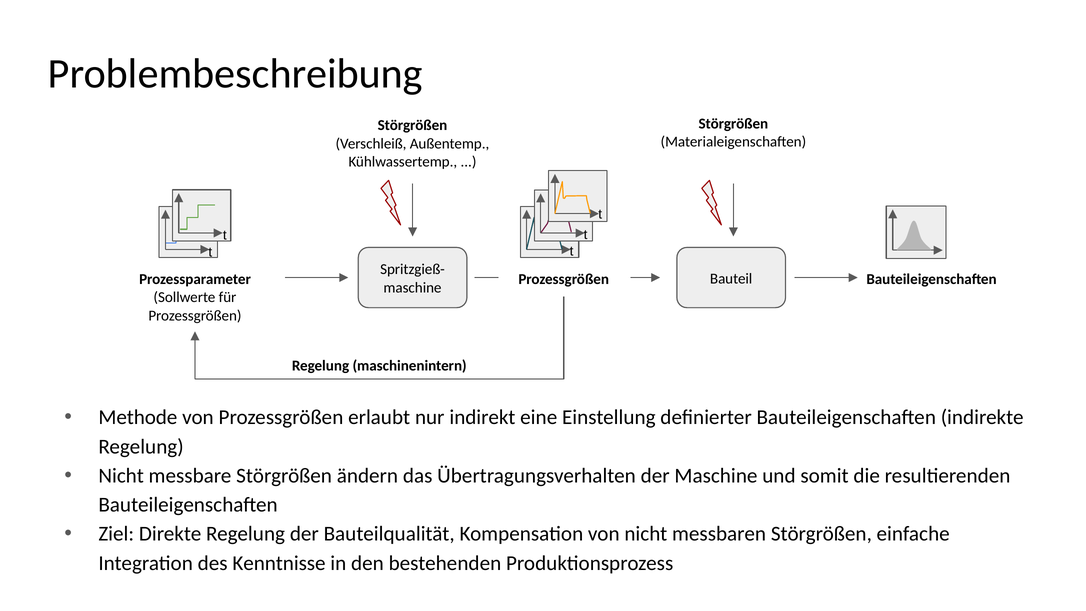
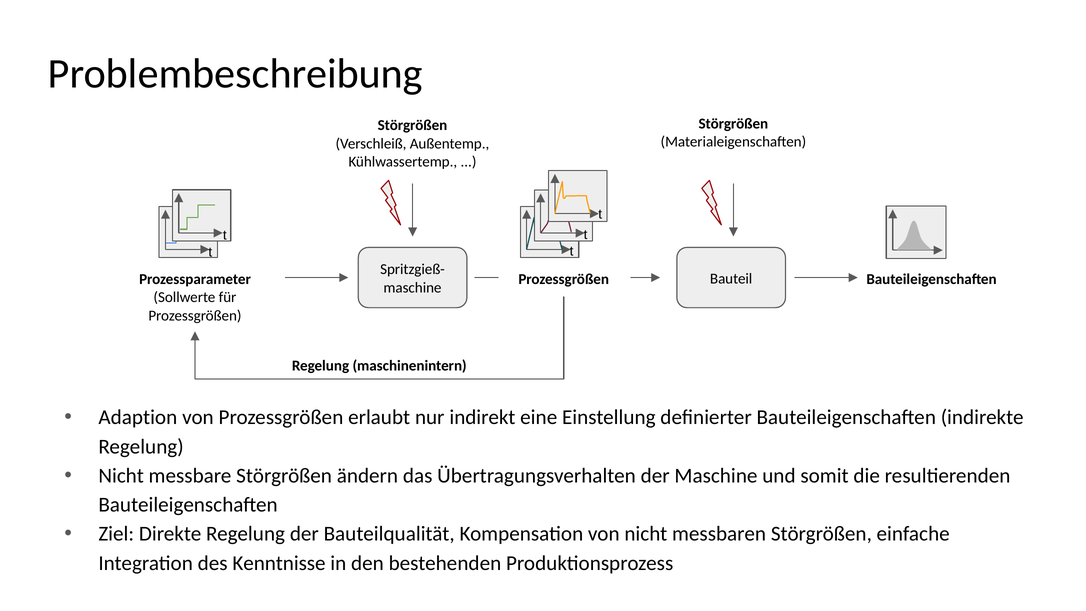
Methode: Methode -> Adaption
